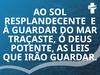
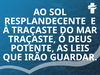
À GUARDAR: GUARDAR -> TRAÇASTE
